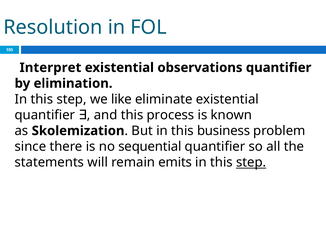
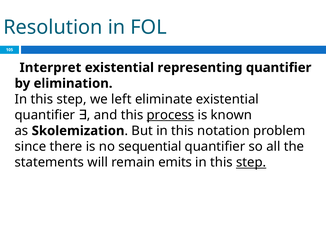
observations: observations -> representing
like: like -> left
process underline: none -> present
business: business -> notation
